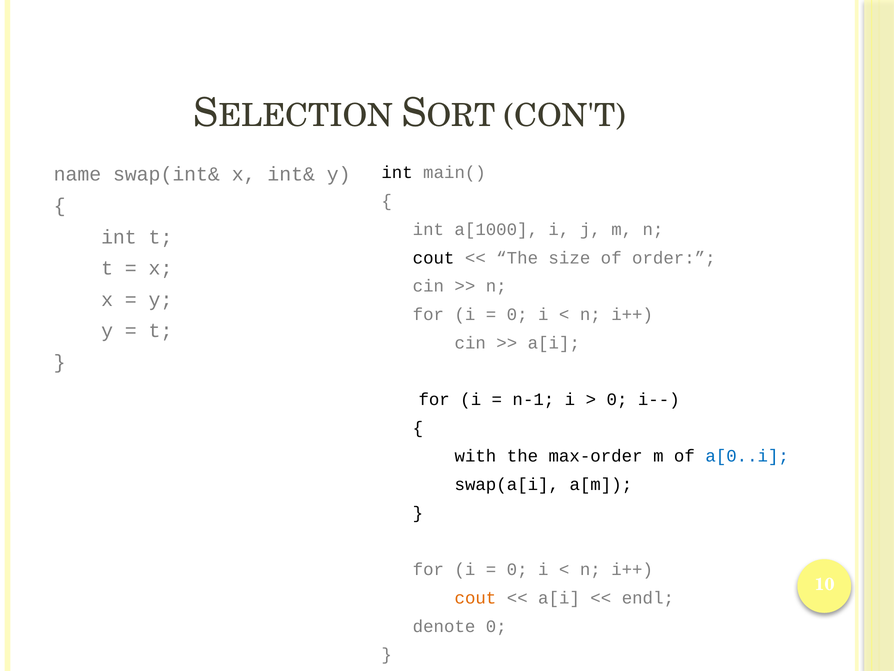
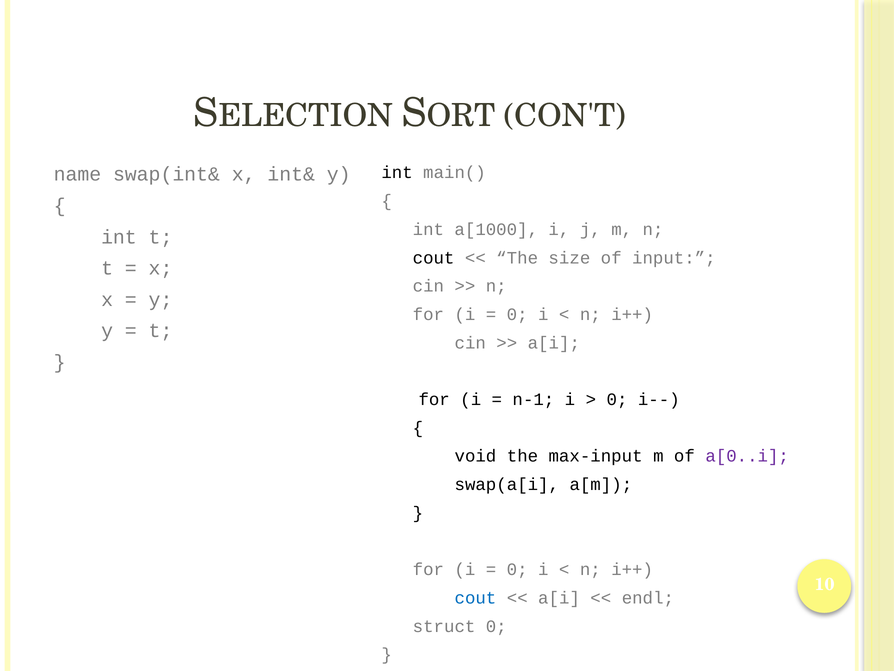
order: order -> input
with: with -> void
max-order: max-order -> max-input
a[0..i colour: blue -> purple
cout at (475, 598) colour: orange -> blue
denote: denote -> struct
